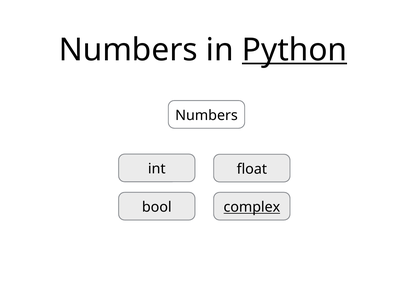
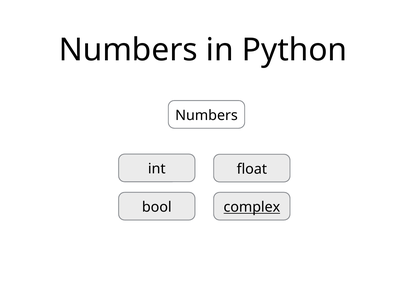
Python underline: present -> none
